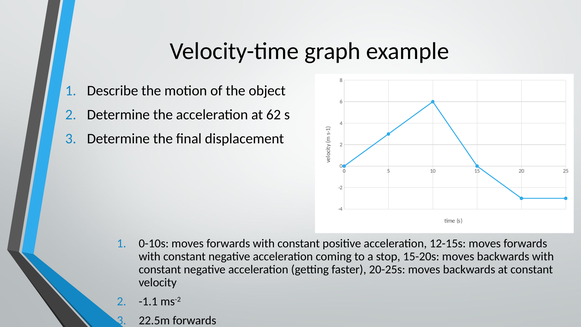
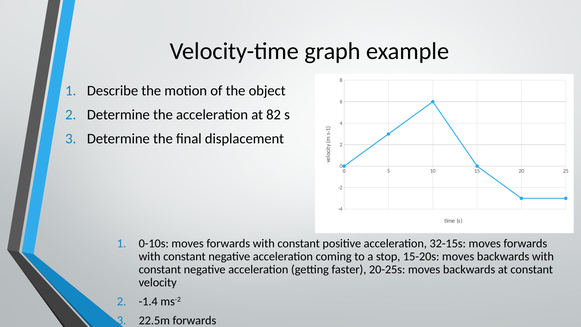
62: 62 -> 82
12-15s: 12-15s -> 32-15s
-1.1: -1.1 -> -1.4
